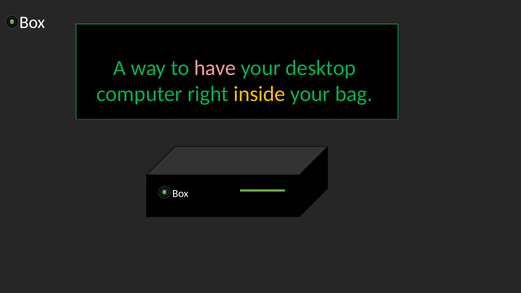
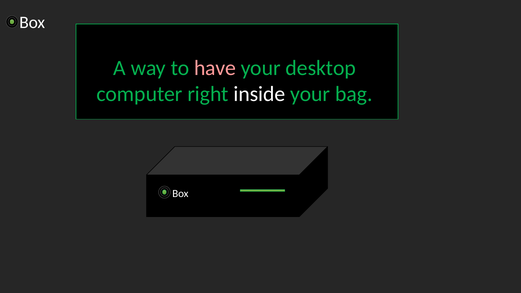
inside colour: yellow -> white
